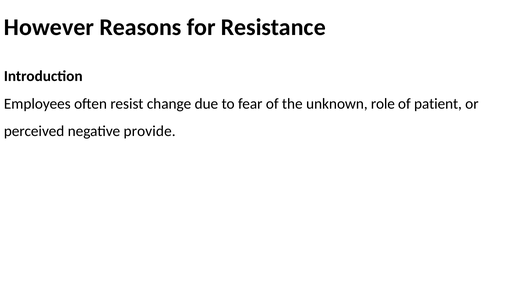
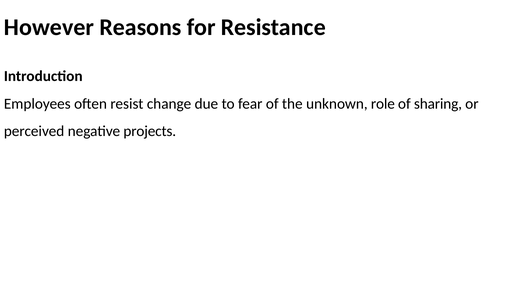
patient: patient -> sharing
provide: provide -> projects
